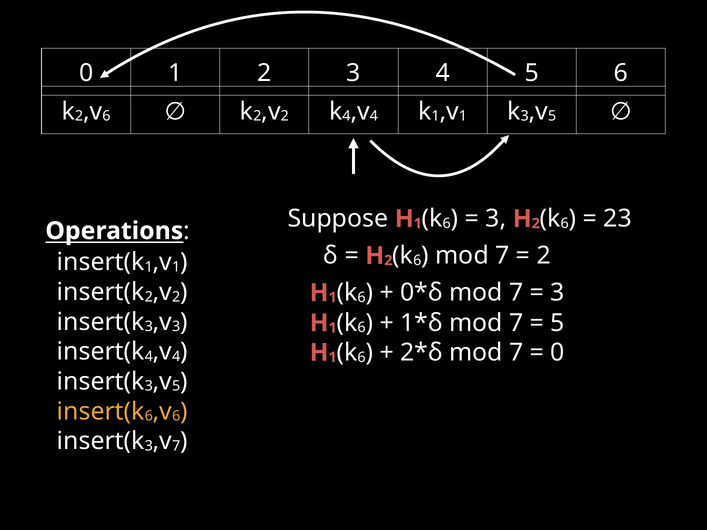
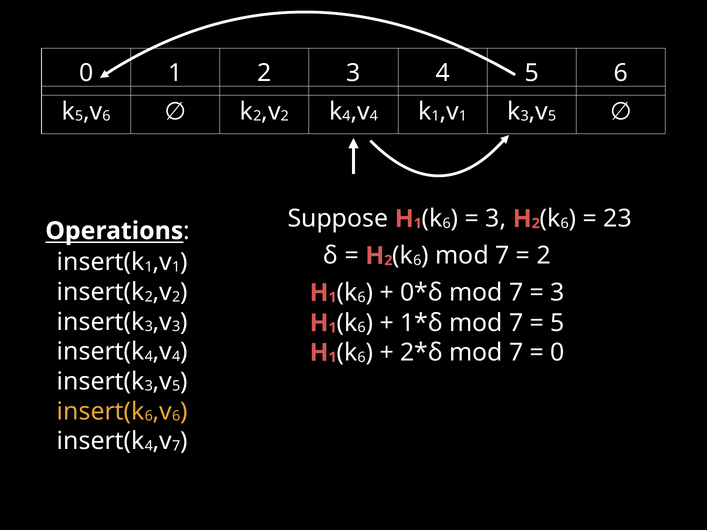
2 at (79, 116): 2 -> 5
3 at (149, 446): 3 -> 4
